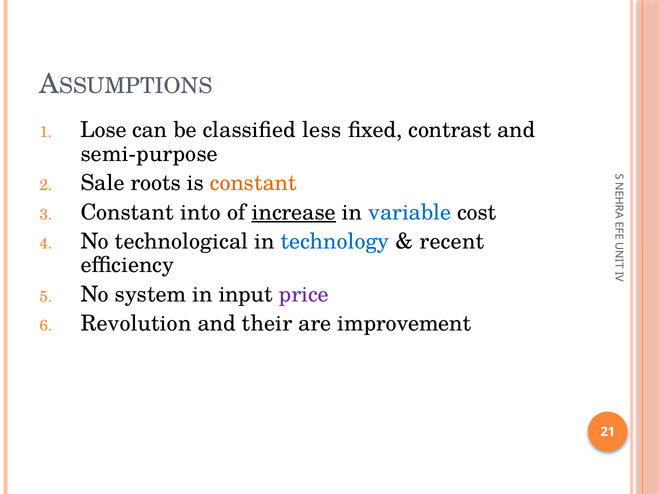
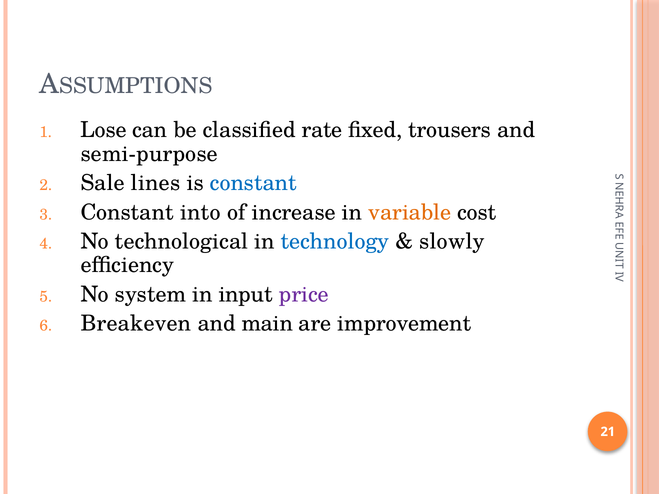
less: less -> rate
contrast: contrast -> trousers
roots: roots -> lines
constant at (253, 183) colour: orange -> blue
increase underline: present -> none
variable colour: blue -> orange
recent: recent -> slowly
Revolution: Revolution -> Breakeven
their: their -> main
